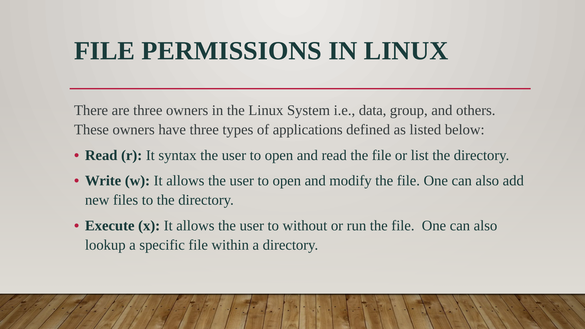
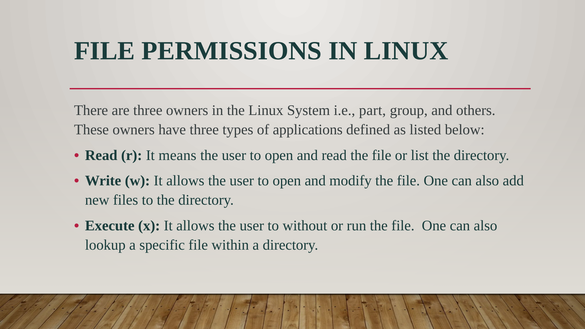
data: data -> part
syntax: syntax -> means
